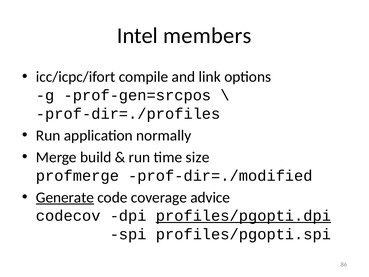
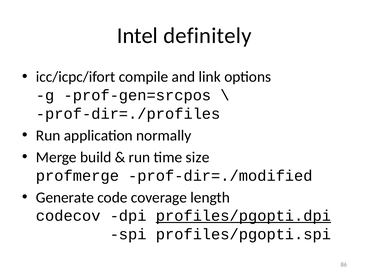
members: members -> definitely
Generate underline: present -> none
advice: advice -> length
